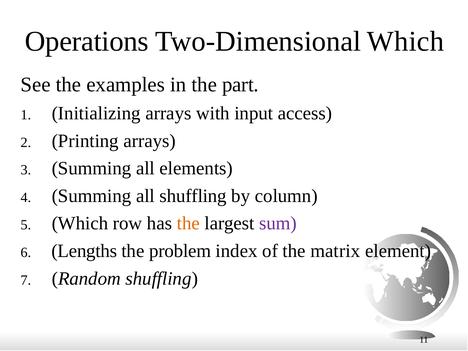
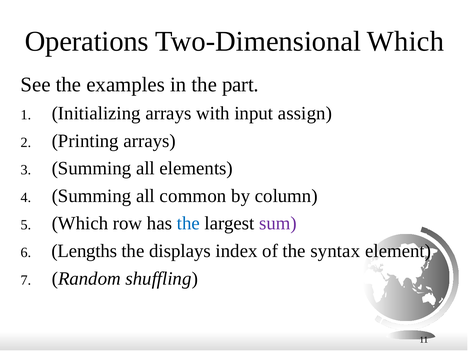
access: access -> assign
all shuffling: shuffling -> common
the at (188, 223) colour: orange -> blue
problem: problem -> displays
matrix: matrix -> syntax
